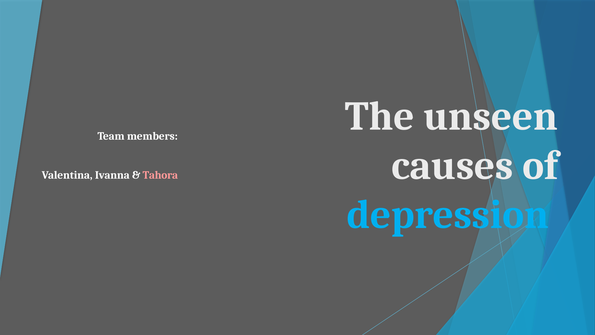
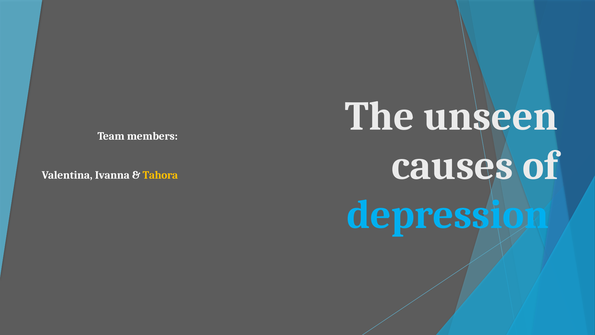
Tahora colour: pink -> yellow
